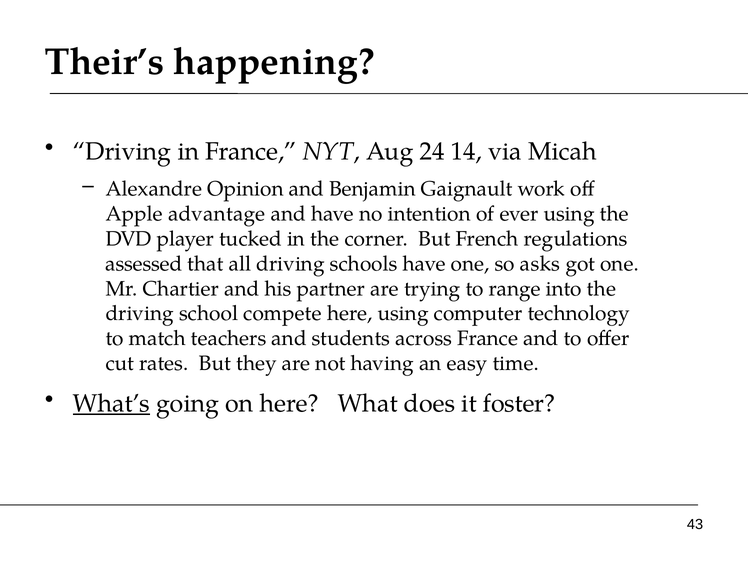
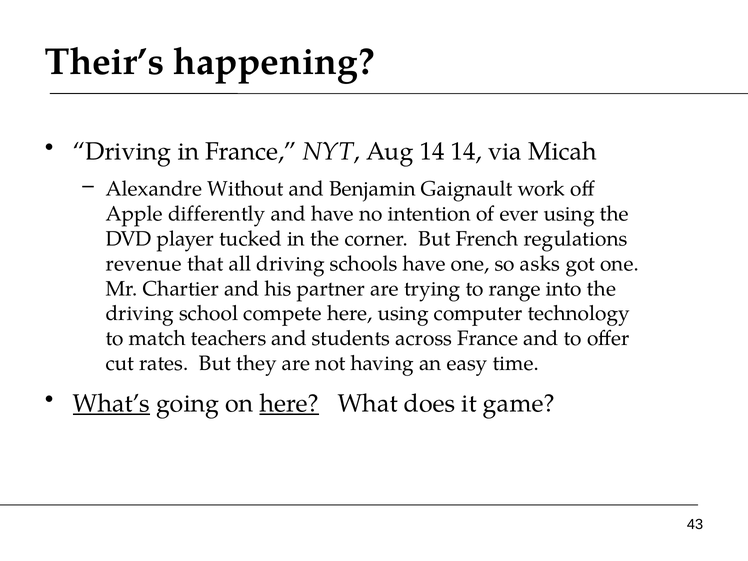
Aug 24: 24 -> 14
Opinion: Opinion -> Without
advantage: advantage -> differently
assessed: assessed -> revenue
here at (289, 404) underline: none -> present
foster: foster -> game
